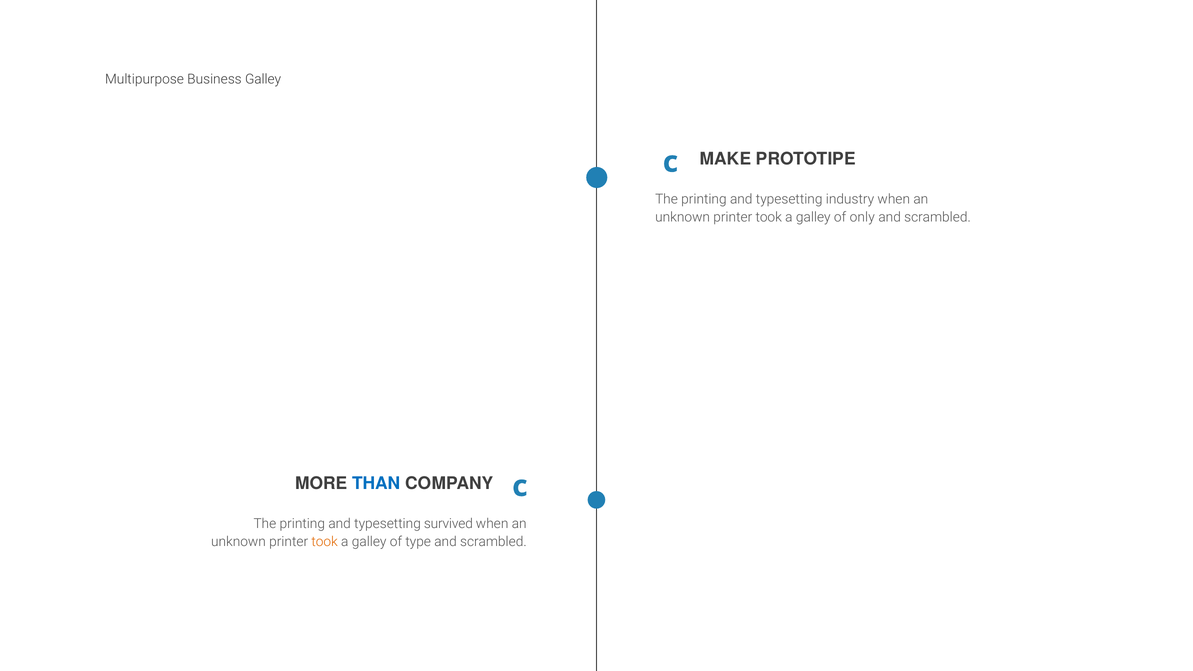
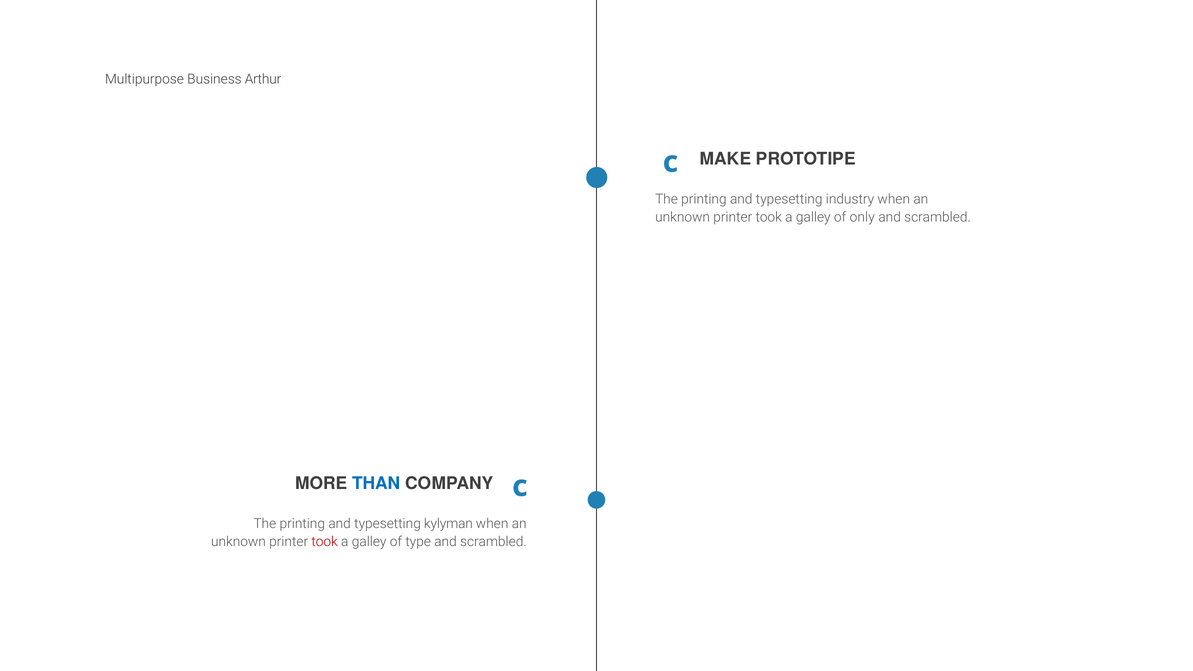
Business Galley: Galley -> Arthur
survived: survived -> kylyman
took at (325, 542) colour: orange -> red
